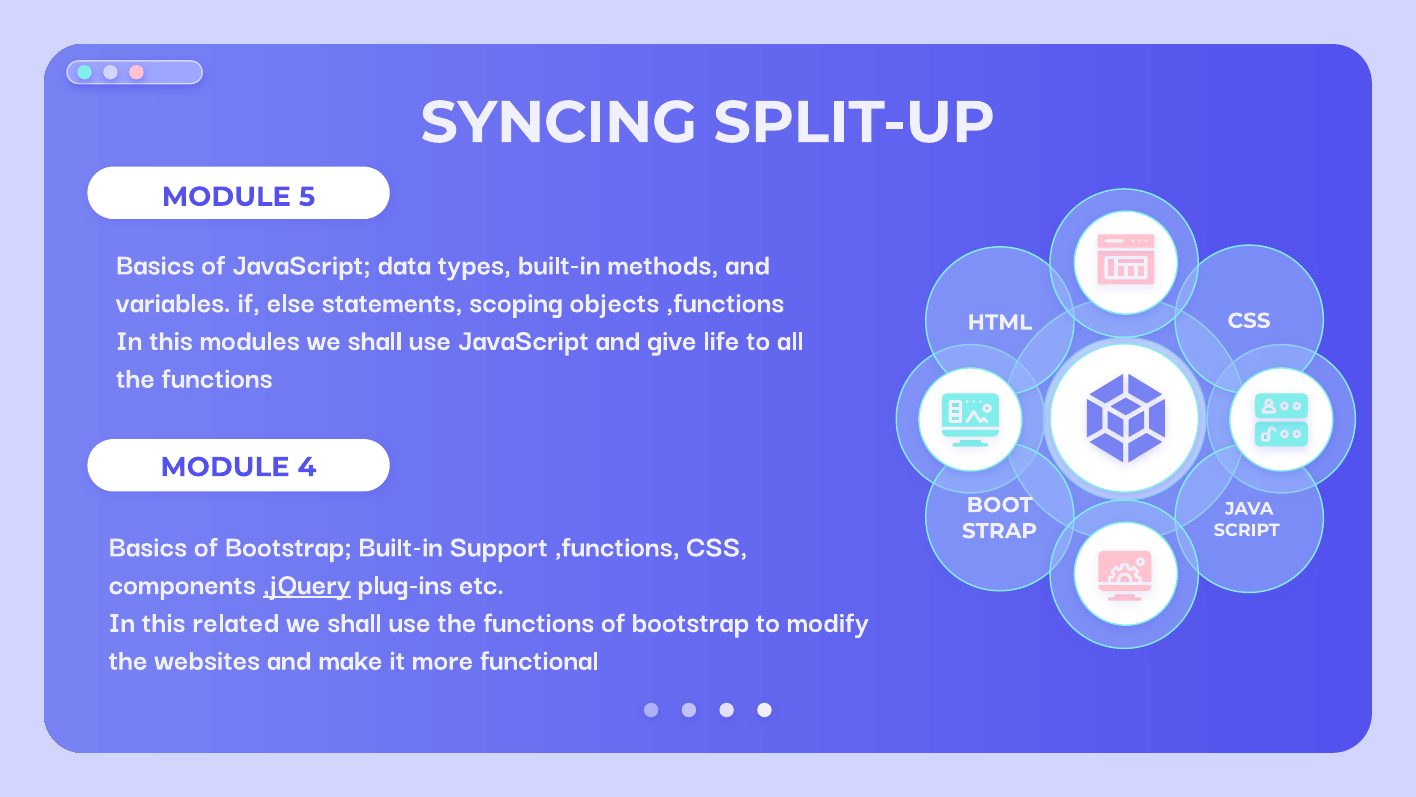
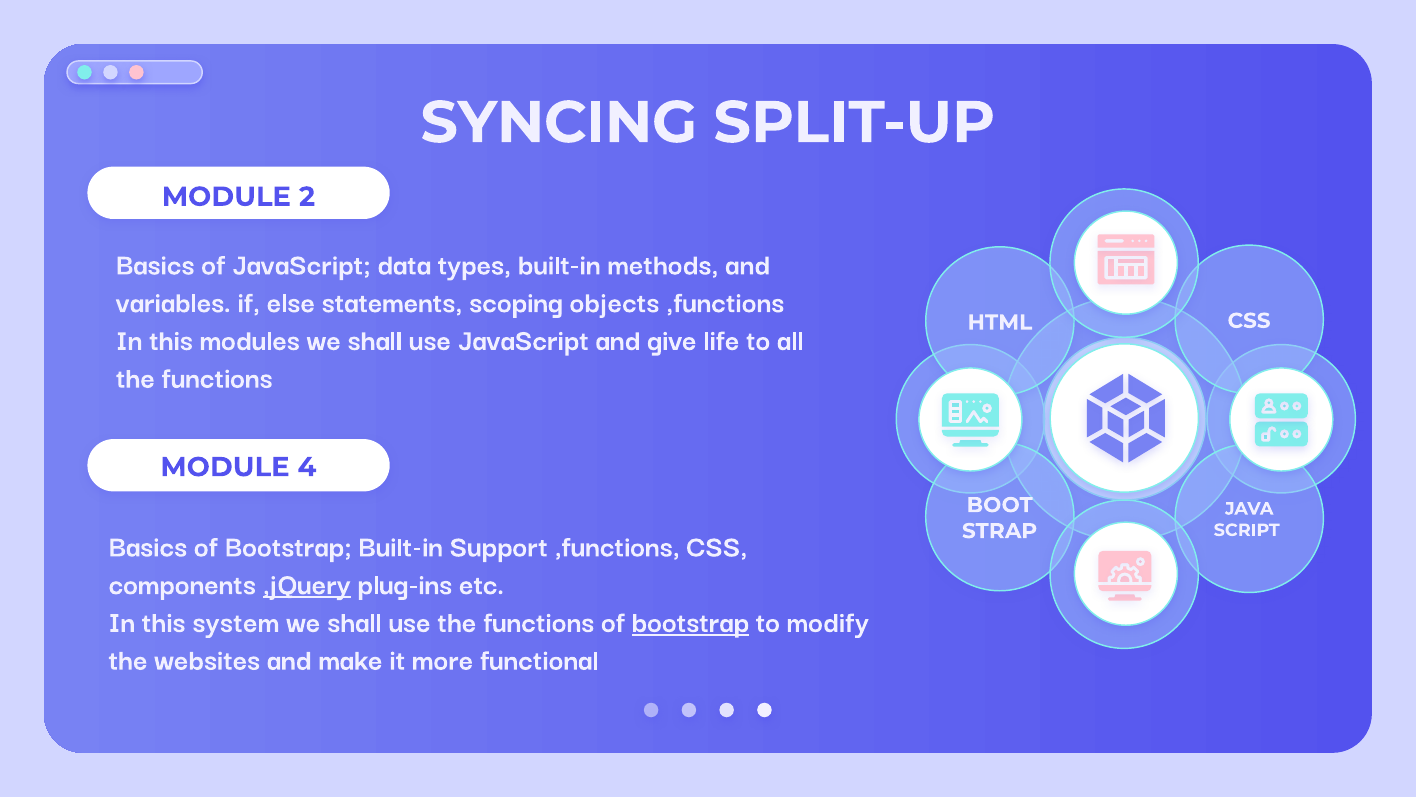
5: 5 -> 2
related: related -> system
bootstrap at (690, 621) underline: none -> present
